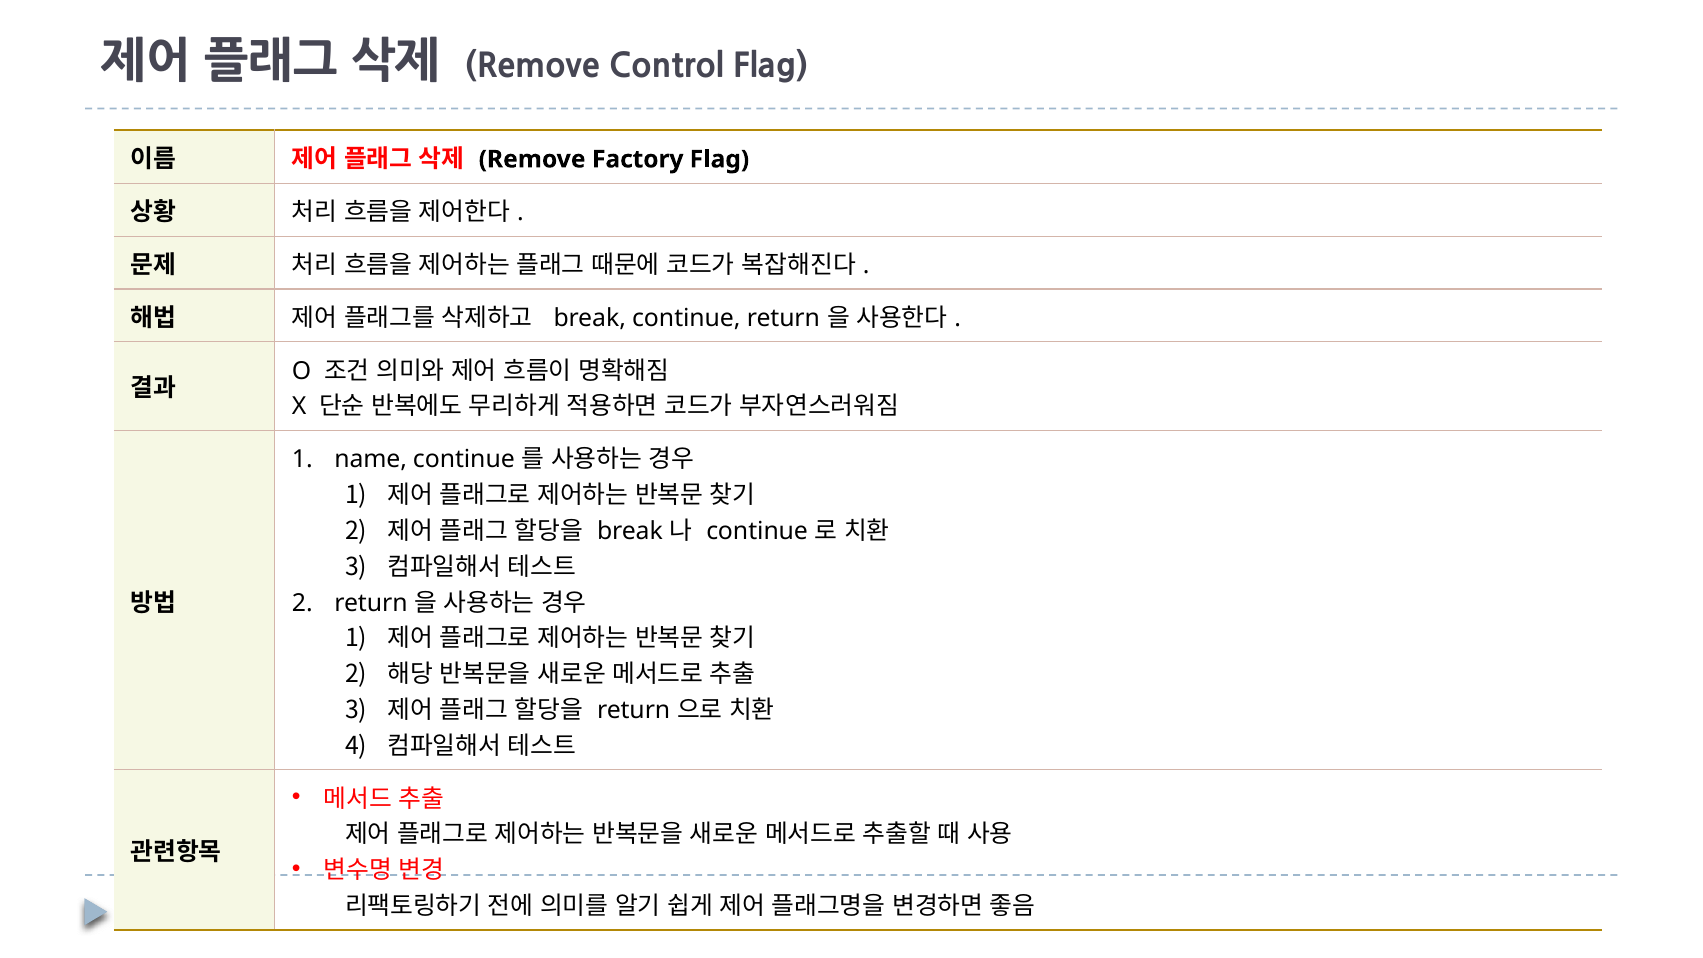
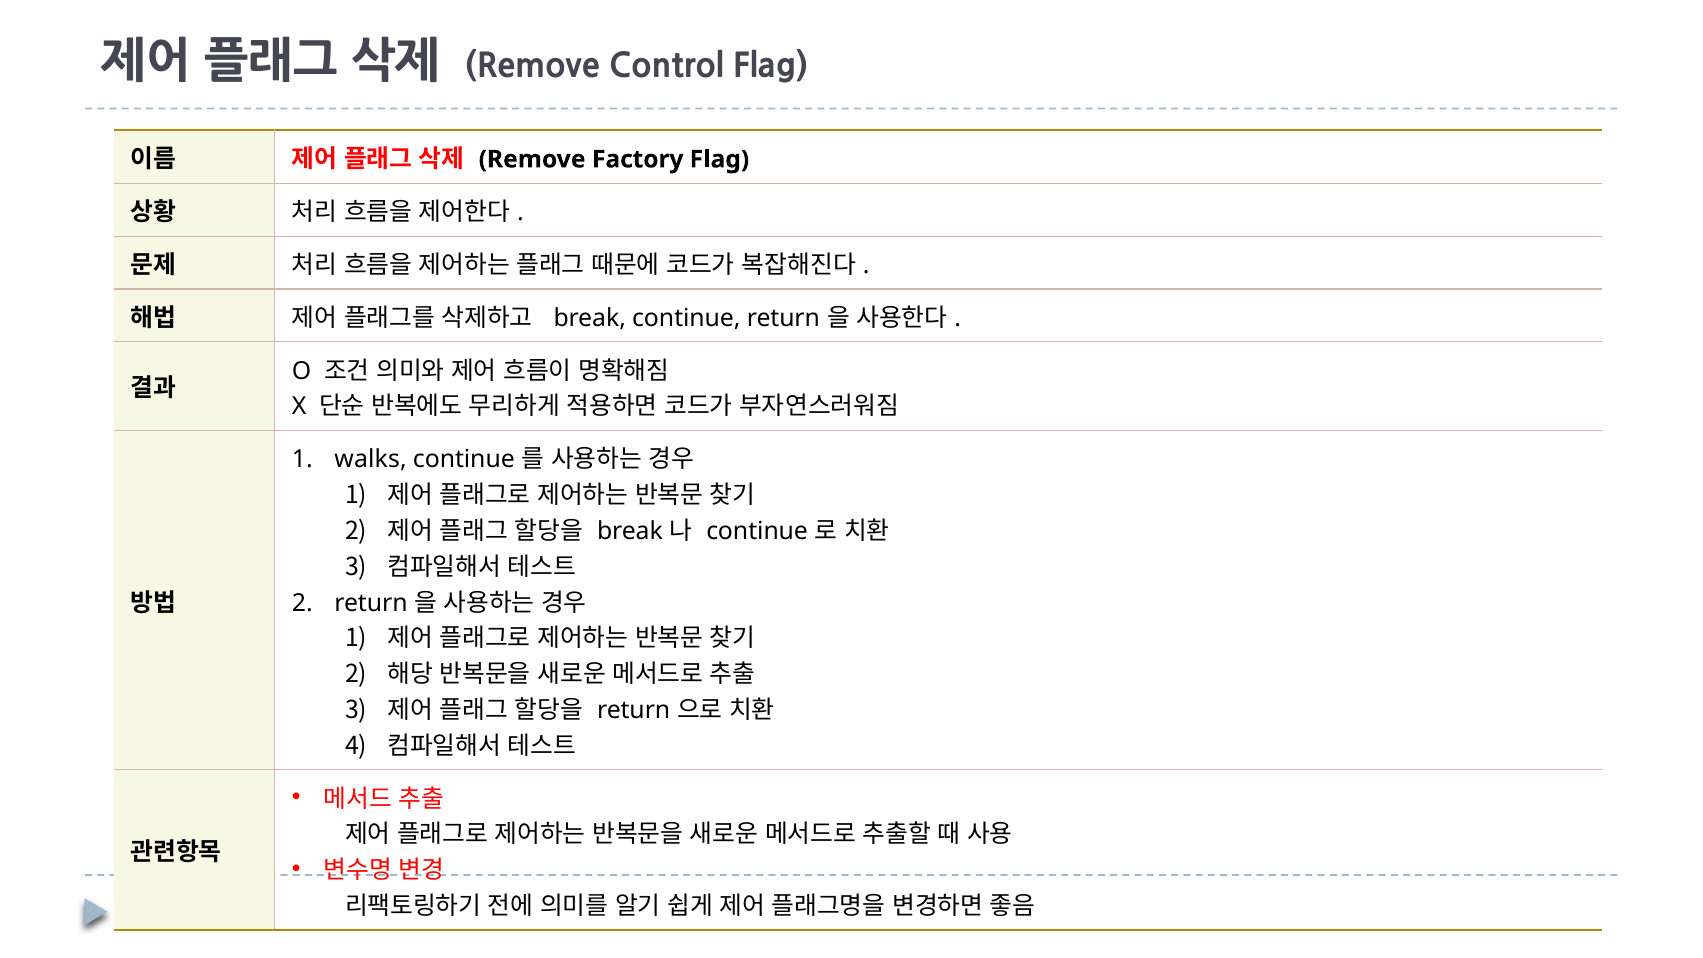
name: name -> walks
